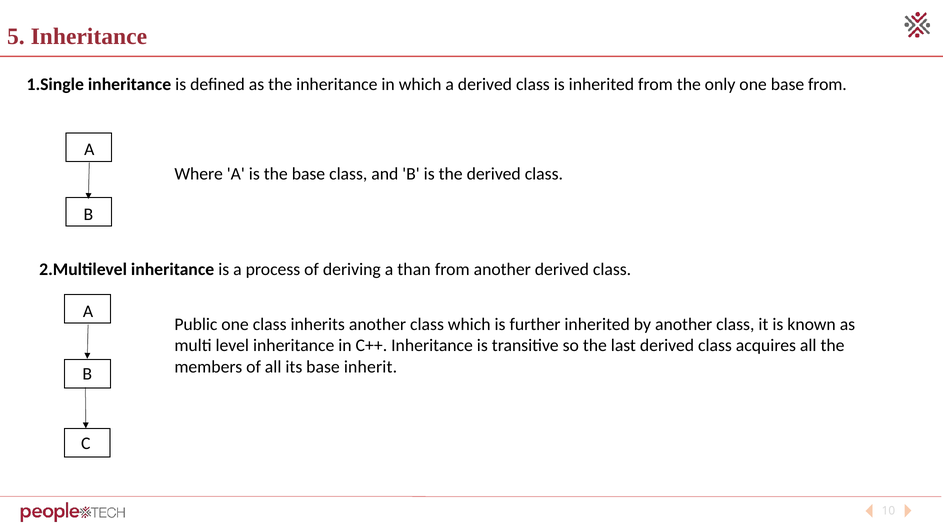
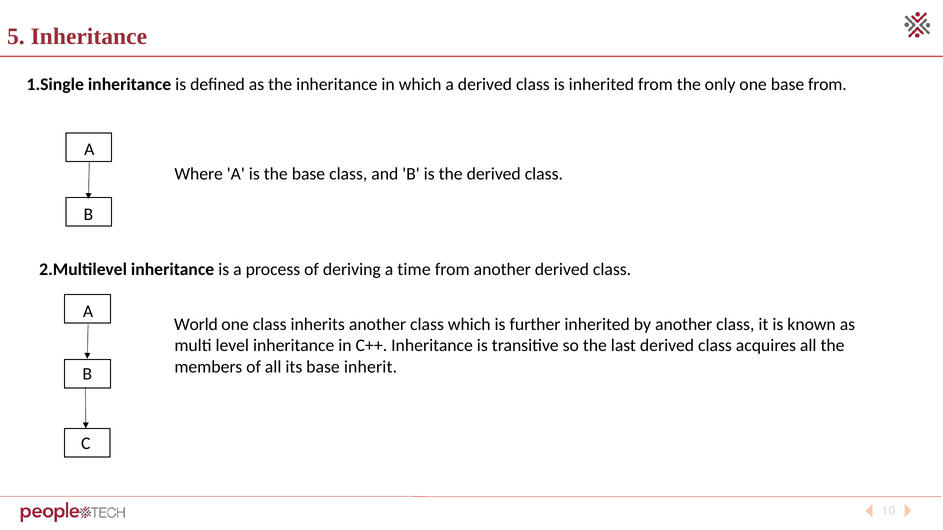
than: than -> time
Public: Public -> World
